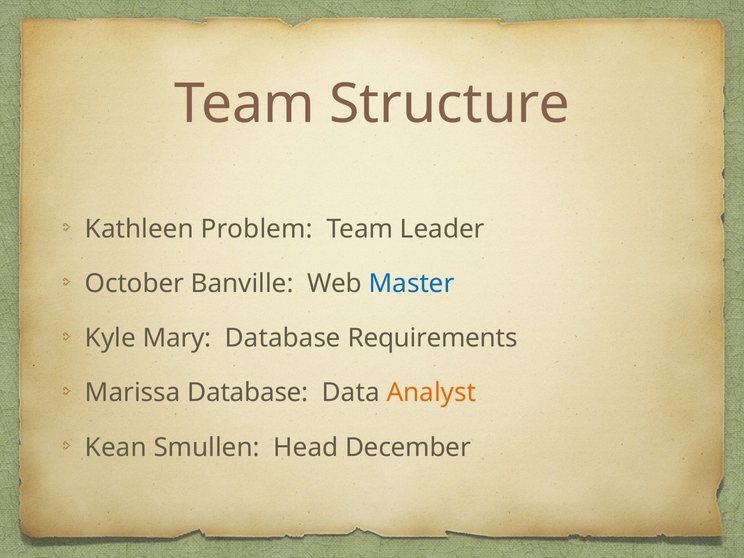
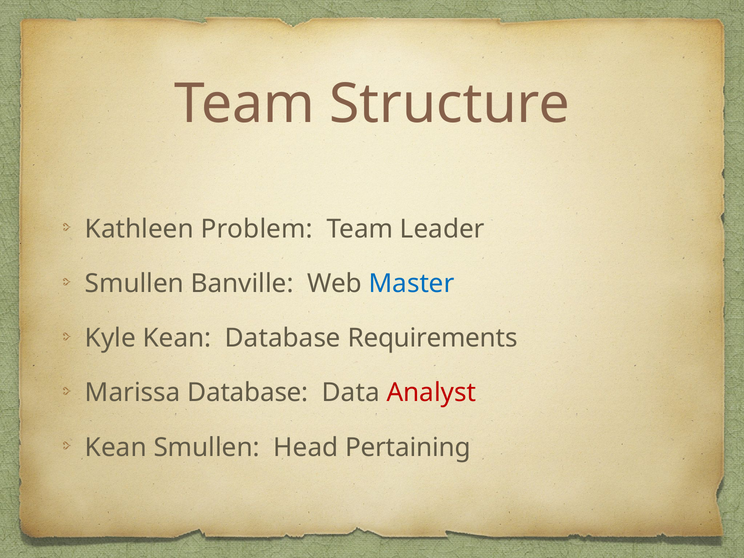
October at (134, 284): October -> Smullen
Kyle Mary: Mary -> Kean
Analyst colour: orange -> red
December: December -> Pertaining
